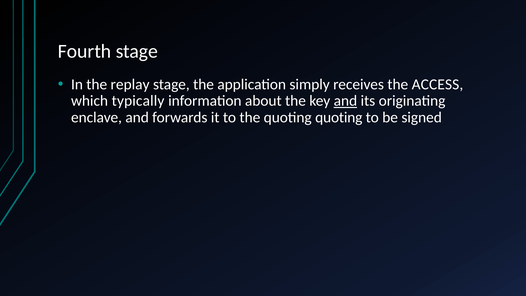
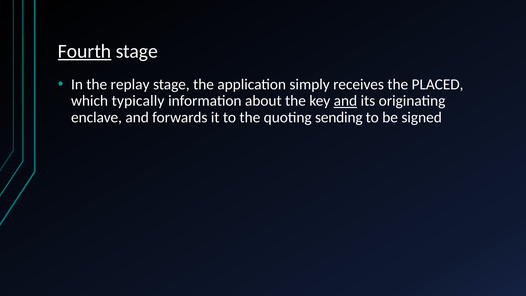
Fourth underline: none -> present
ACCESS: ACCESS -> PLACED
quoting quoting: quoting -> sending
